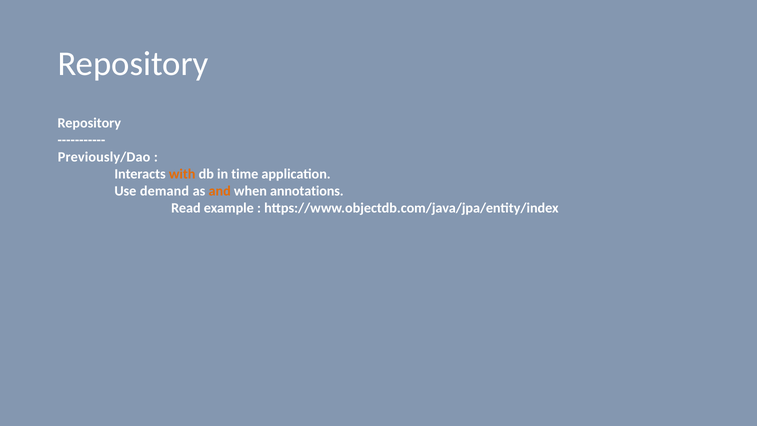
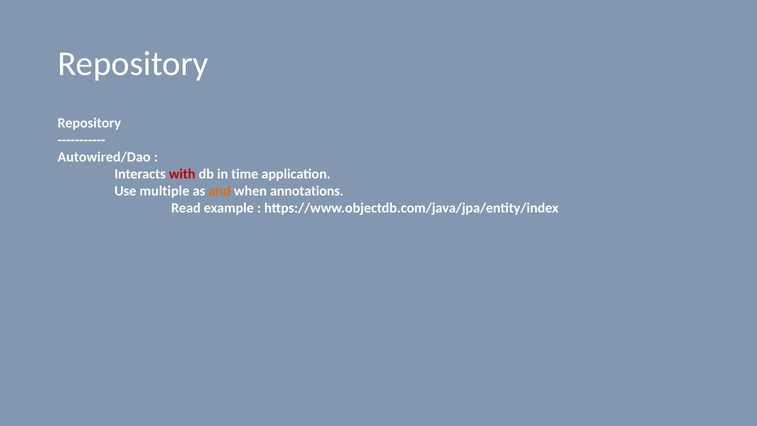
Previously/Dao: Previously/Dao -> Autowired/Dao
with colour: orange -> red
demand: demand -> multiple
